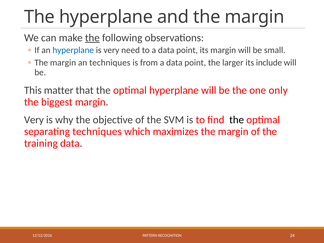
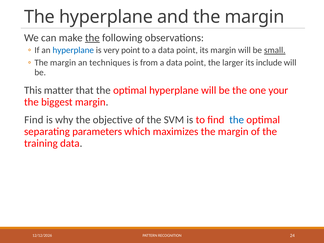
very need: need -> point
small underline: none -> present
only: only -> your
Very at (34, 120): Very -> Find
the at (237, 120) colour: black -> blue
separating techniques: techniques -> parameters
